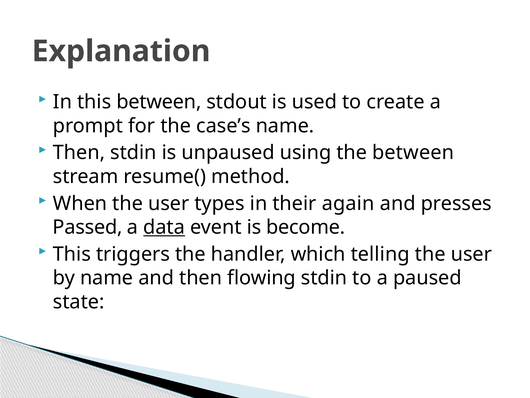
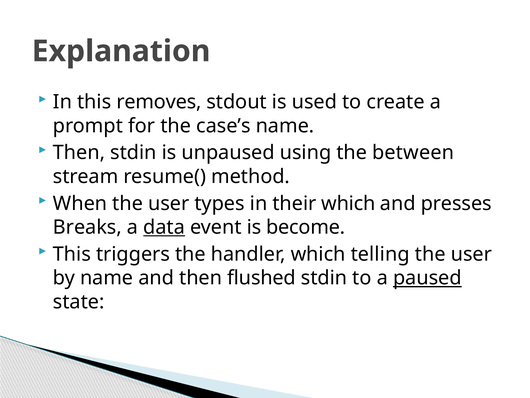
this between: between -> removes
their again: again -> which
Passed: Passed -> Breaks
flowing: flowing -> flushed
paused underline: none -> present
